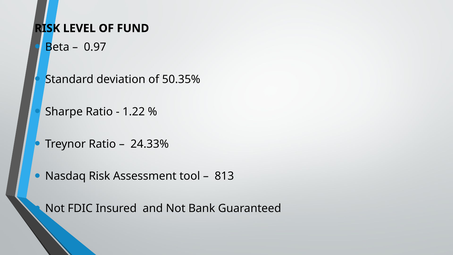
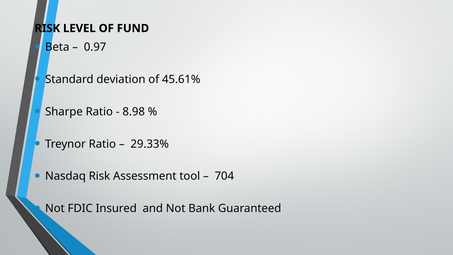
50.35%: 50.35% -> 45.61%
1.22: 1.22 -> 8.98
24.33%: 24.33% -> 29.33%
813: 813 -> 704
